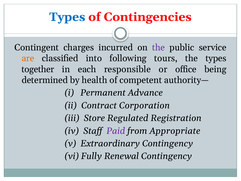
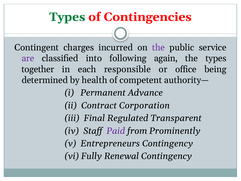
Types at (67, 17) colour: blue -> green
are colour: orange -> purple
tours: tours -> again
Store: Store -> Final
Registration: Registration -> Transparent
Appropriate: Appropriate -> Prominently
Extraordinary: Extraordinary -> Entrepreneurs
